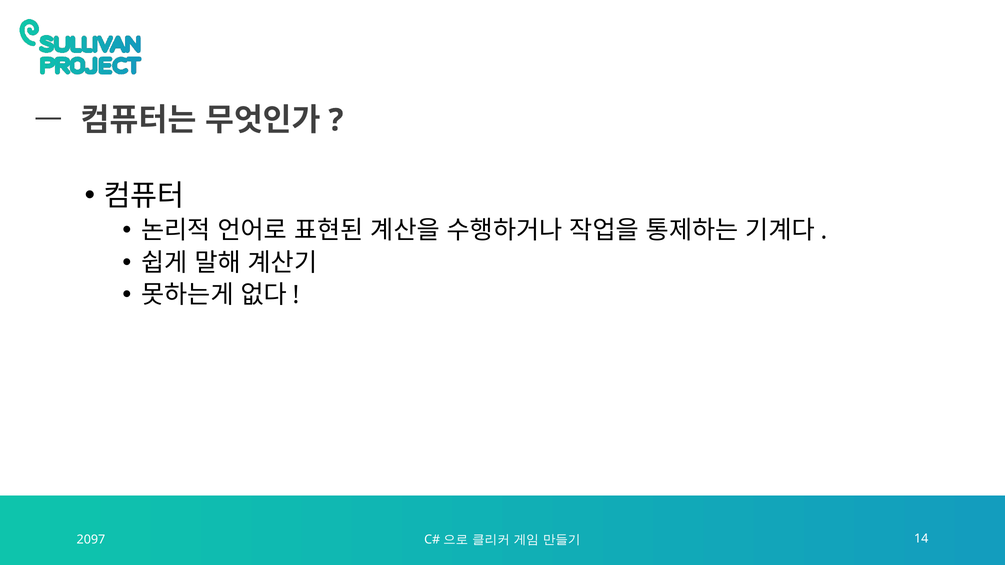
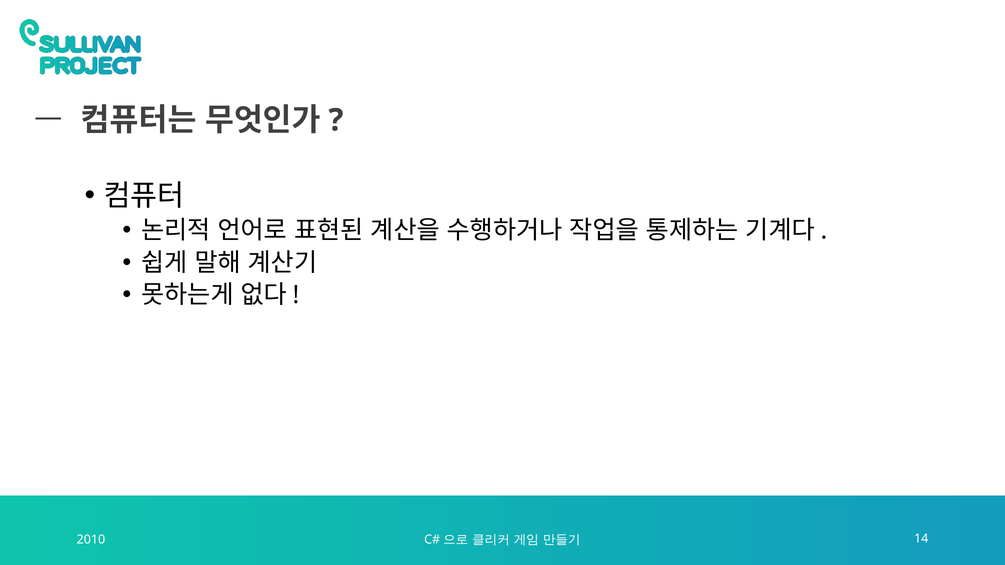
2097: 2097 -> 2010
